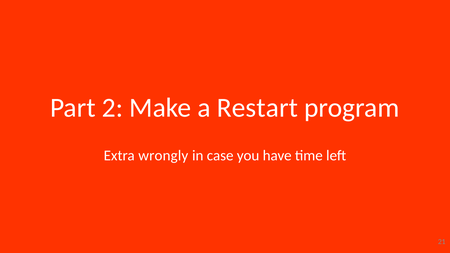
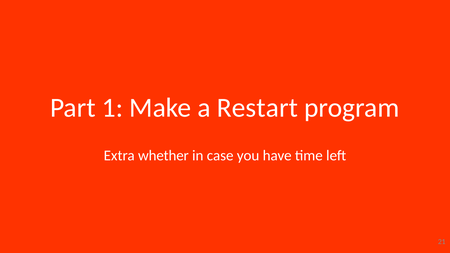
2: 2 -> 1
wrongly: wrongly -> whether
